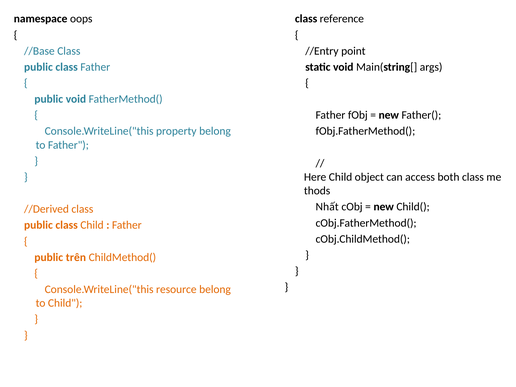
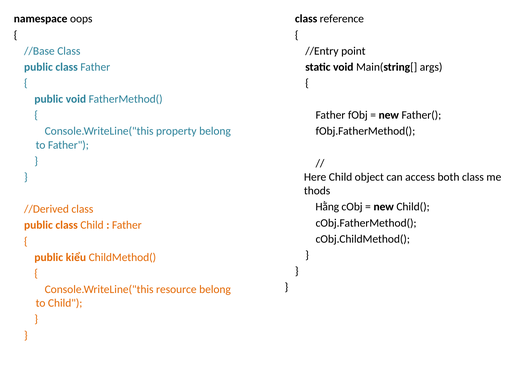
Nhất: Nhất -> Hằng
trên: trên -> kiểu
